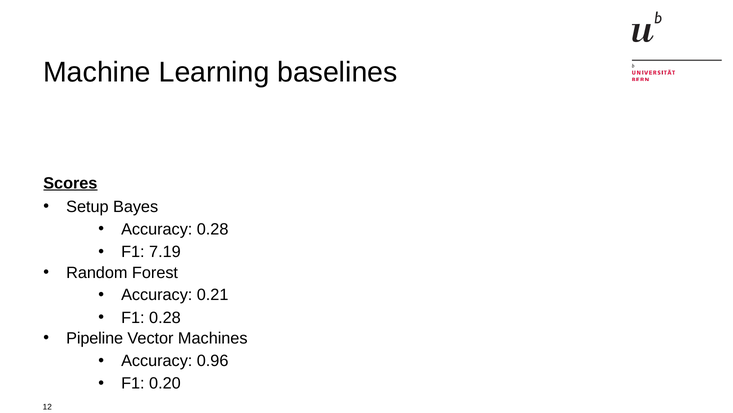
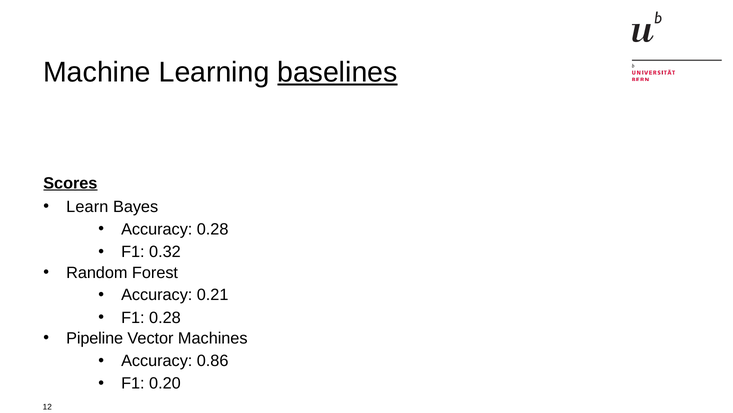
baselines underline: none -> present
Setup: Setup -> Learn
7.19: 7.19 -> 0.32
0.96: 0.96 -> 0.86
